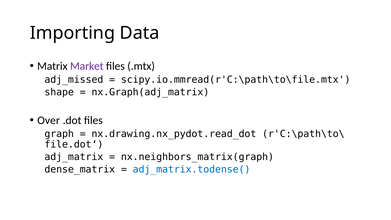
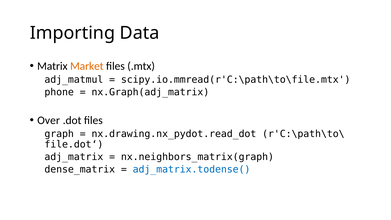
Market colour: purple -> orange
adj_missed: adj_missed -> adj_matmul
shape: shape -> phone
